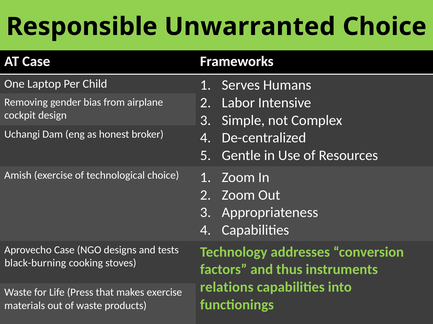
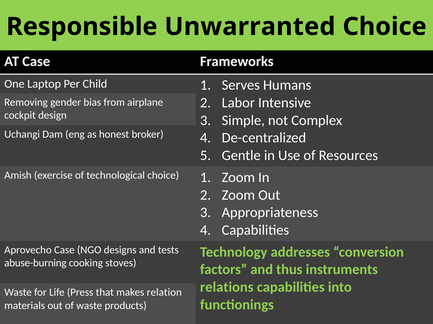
black-burning: black-burning -> abuse-burning
makes exercise: exercise -> relation
